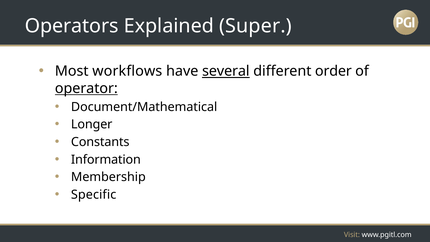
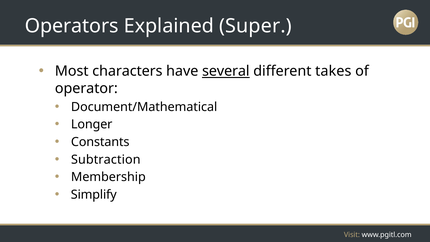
workflows: workflows -> characters
order: order -> takes
operator underline: present -> none
Information: Information -> Subtraction
Specific: Specific -> Simplify
